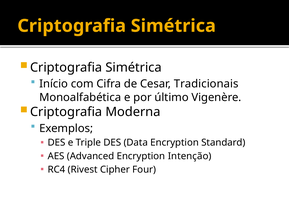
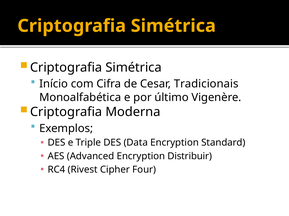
Intenção: Intenção -> Distribuir
